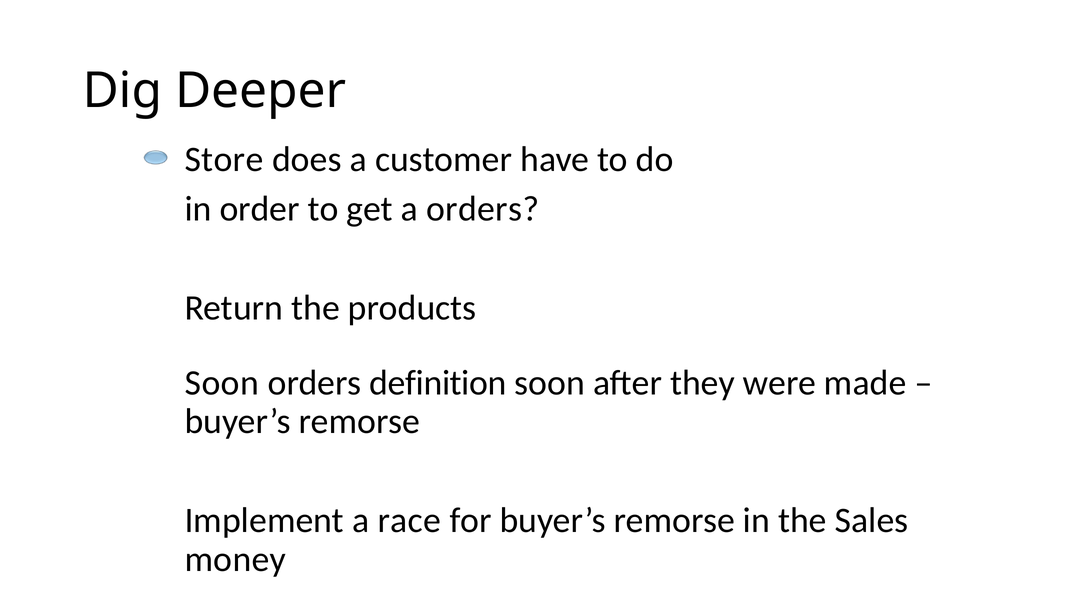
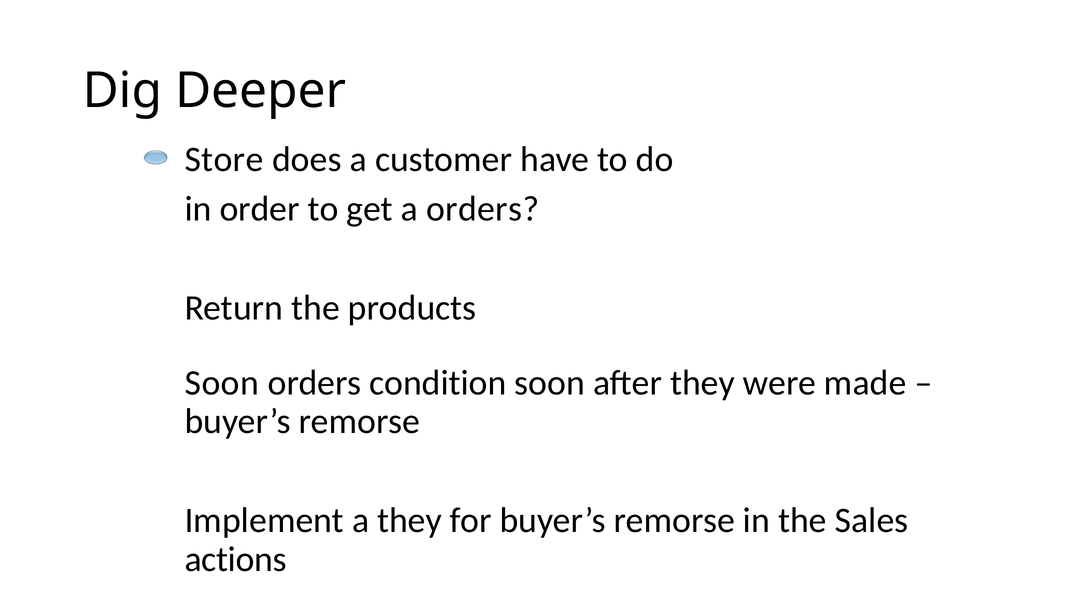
definition: definition -> condition
a race: race -> they
money: money -> actions
